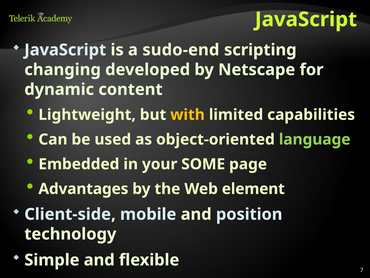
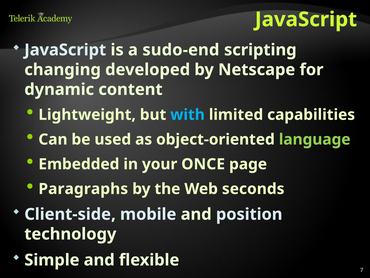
with colour: yellow -> light blue
SOME: SOME -> ONCE
Advantages: Advantages -> Paragraphs
element: element -> seconds
